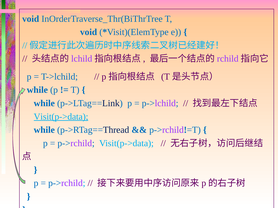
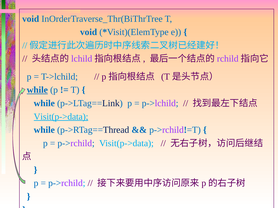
while at (37, 90) underline: none -> present
